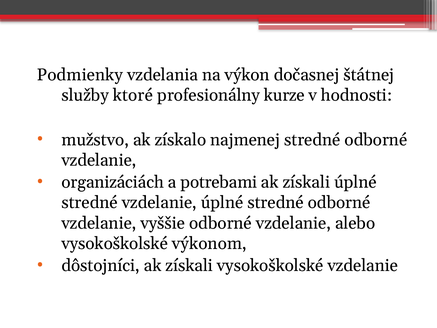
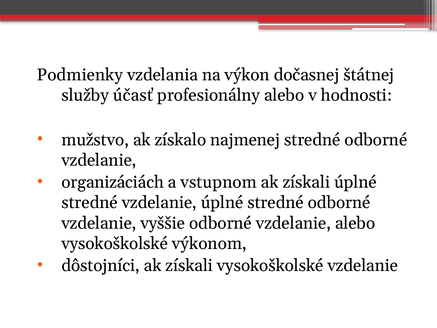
ktoré: ktoré -> účasť
profesionálny kurze: kurze -> alebo
potrebami: potrebami -> vstupnom
